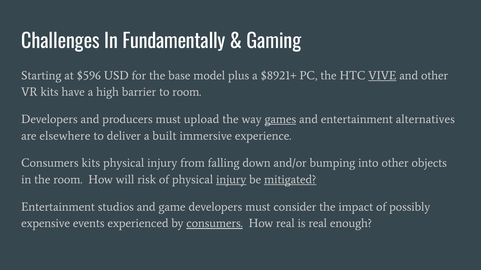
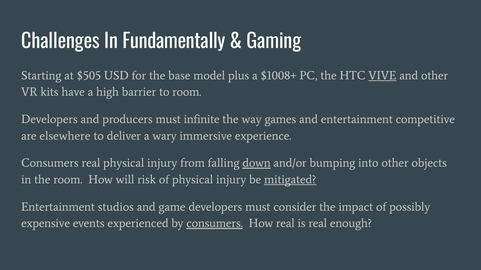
$596: $596 -> $505
$8921+: $8921+ -> $1008+
upload: upload -> infinite
games underline: present -> none
alternatives: alternatives -> competitive
built: built -> wary
Consumers kits: kits -> real
down underline: none -> present
injury at (231, 180) underline: present -> none
